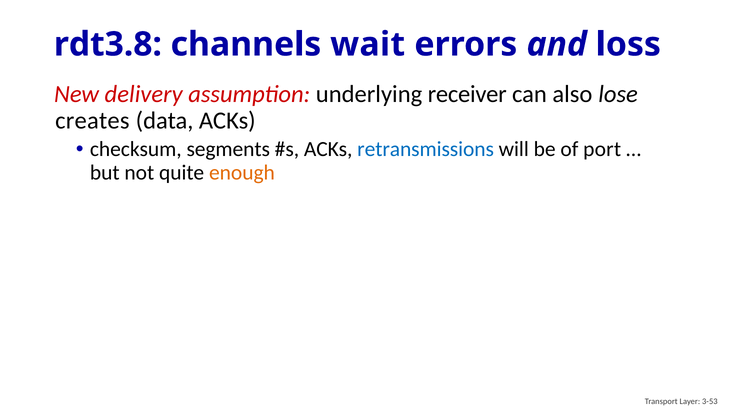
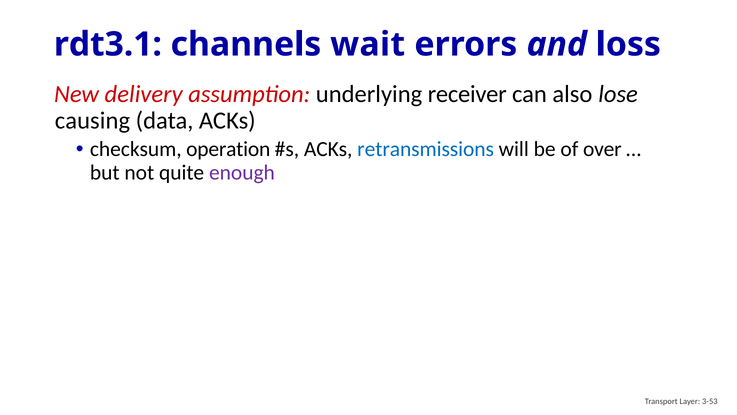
rdt3.8: rdt3.8 -> rdt3.1
creates: creates -> causing
segments: segments -> operation
port: port -> over
enough colour: orange -> purple
